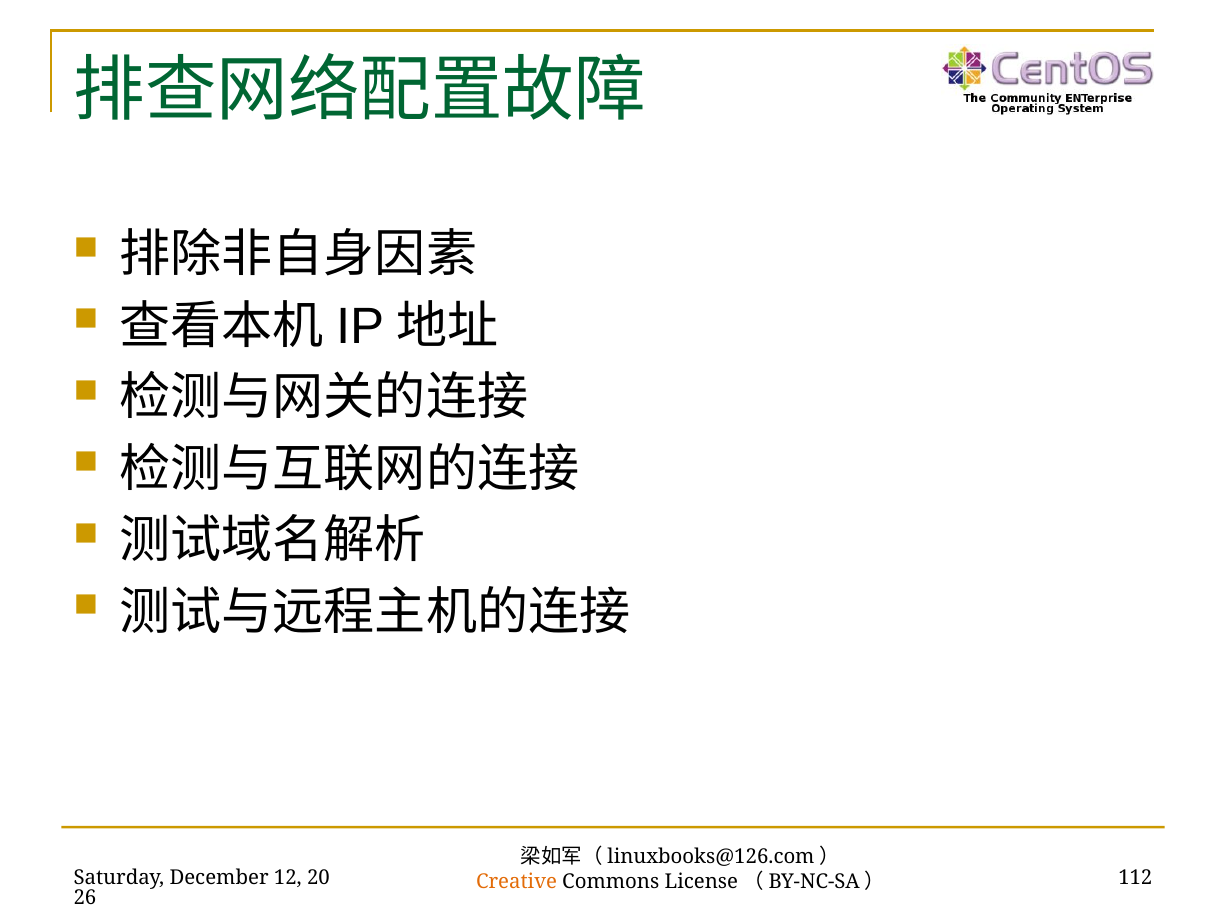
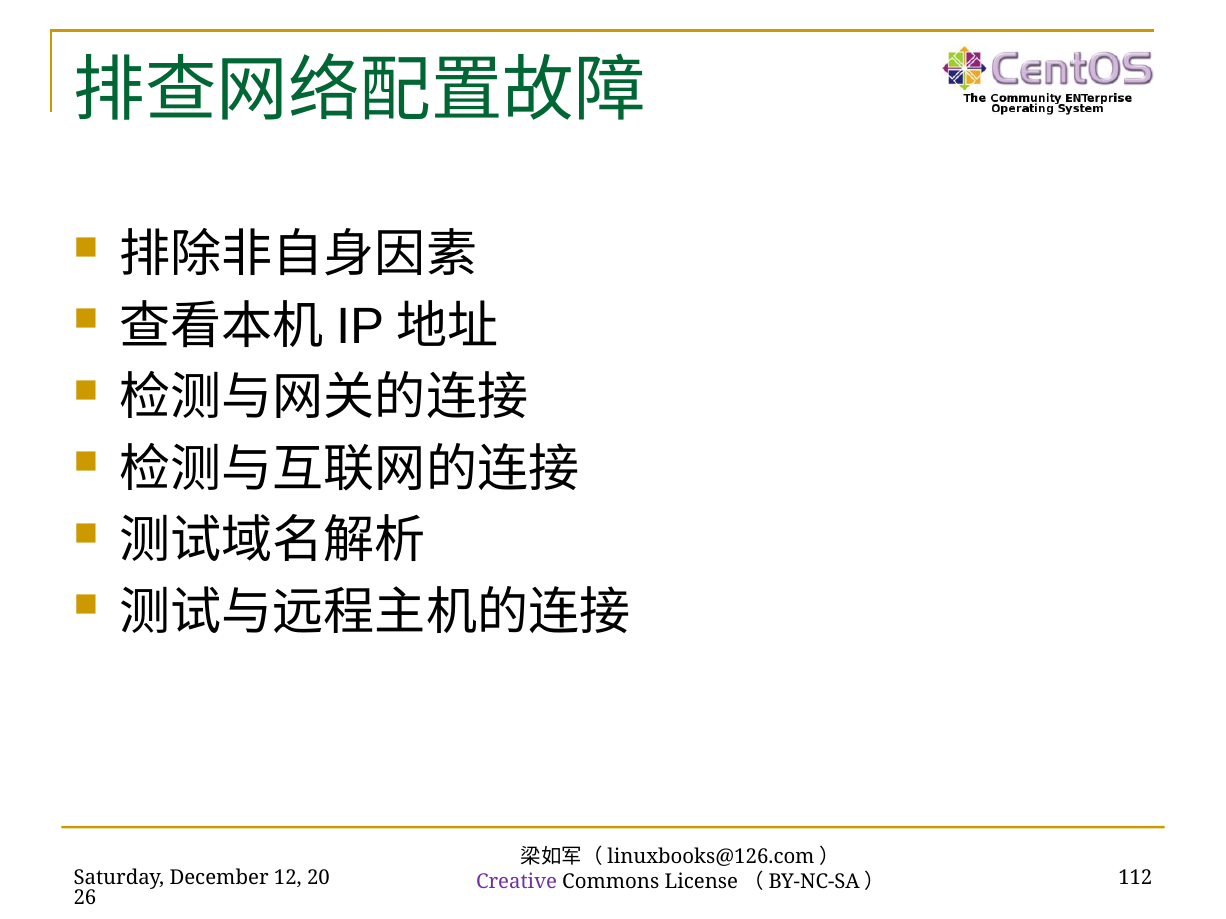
Creative colour: orange -> purple
